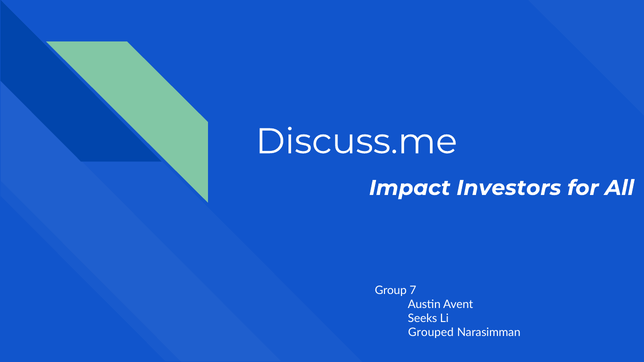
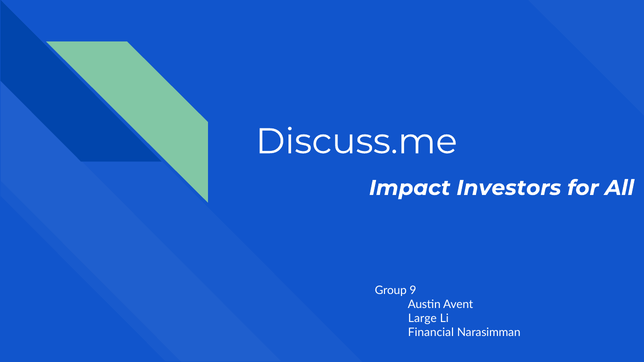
7: 7 -> 9
Seeks: Seeks -> Large
Grouped: Grouped -> Financial
